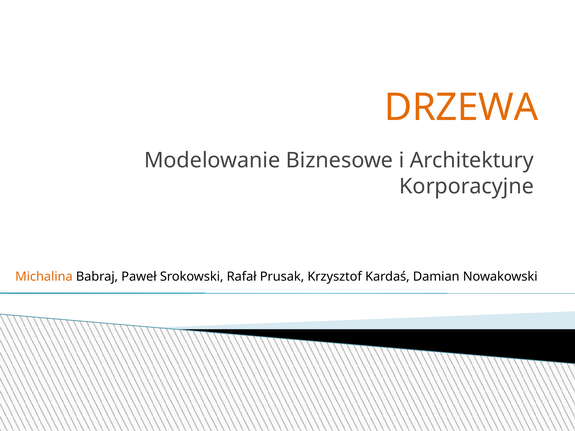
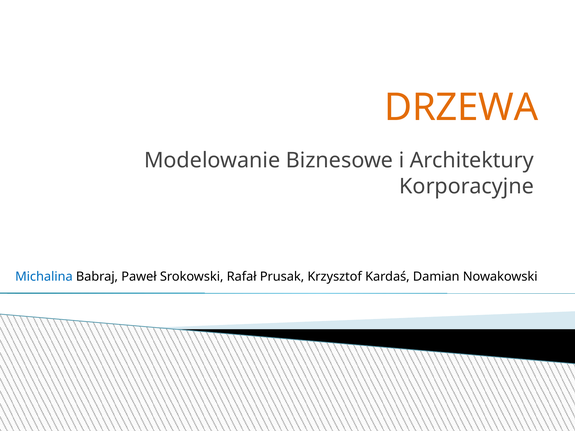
Michalina colour: orange -> blue
